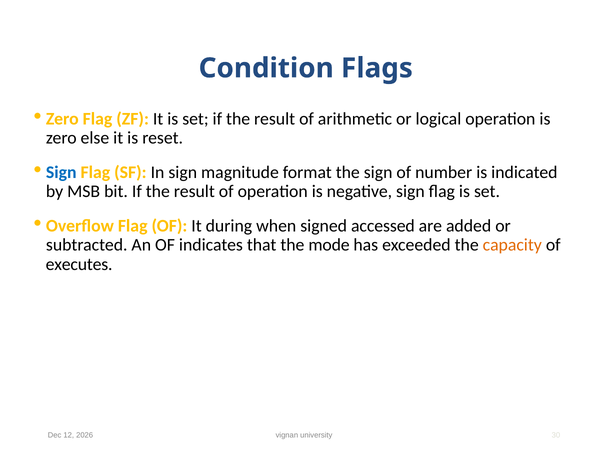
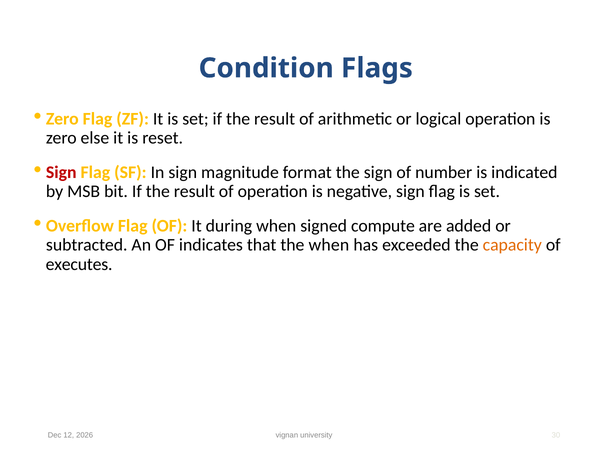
Sign at (61, 172) colour: blue -> red
accessed: accessed -> compute
the mode: mode -> when
